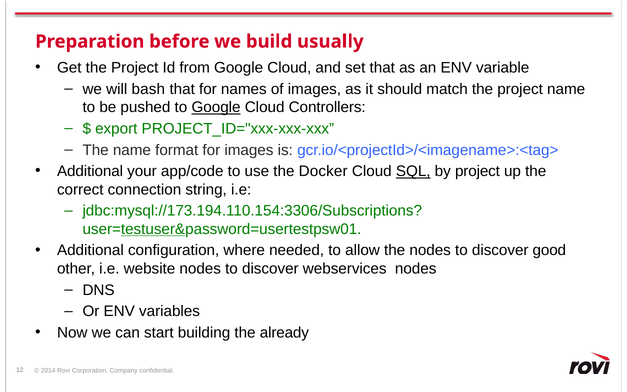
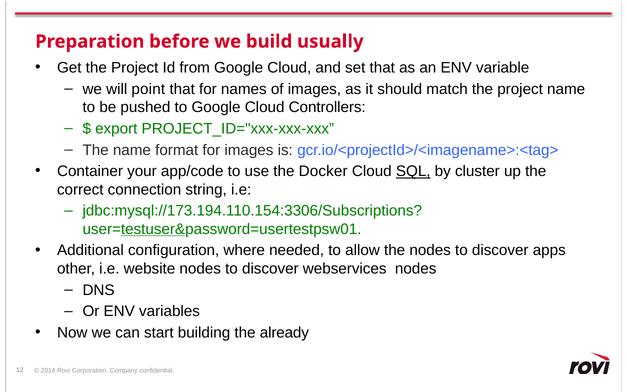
bash: bash -> point
Google at (216, 107) underline: present -> none
Additional at (90, 171): Additional -> Container
by project: project -> cluster
good: good -> apps
